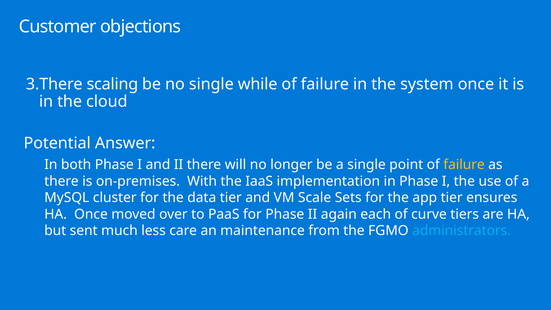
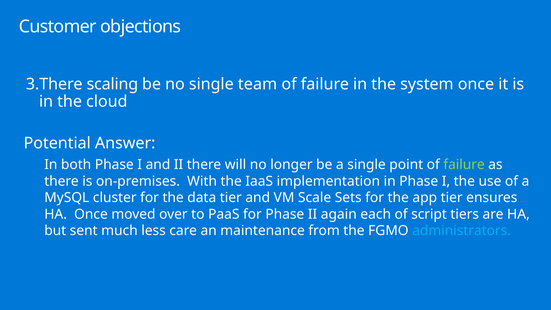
while: while -> team
failure at (464, 165) colour: yellow -> light green
curve: curve -> script
